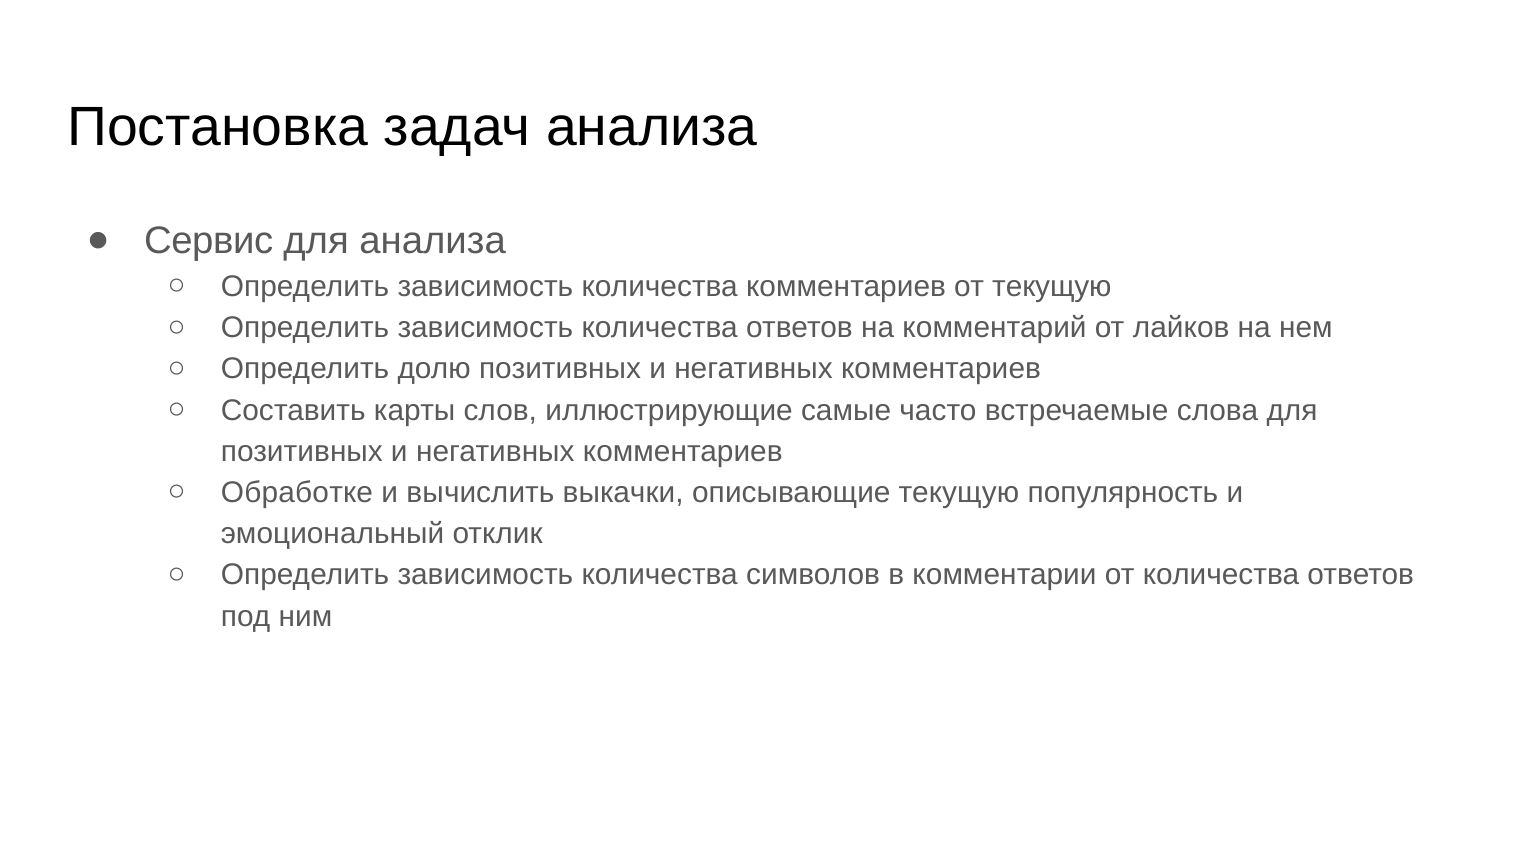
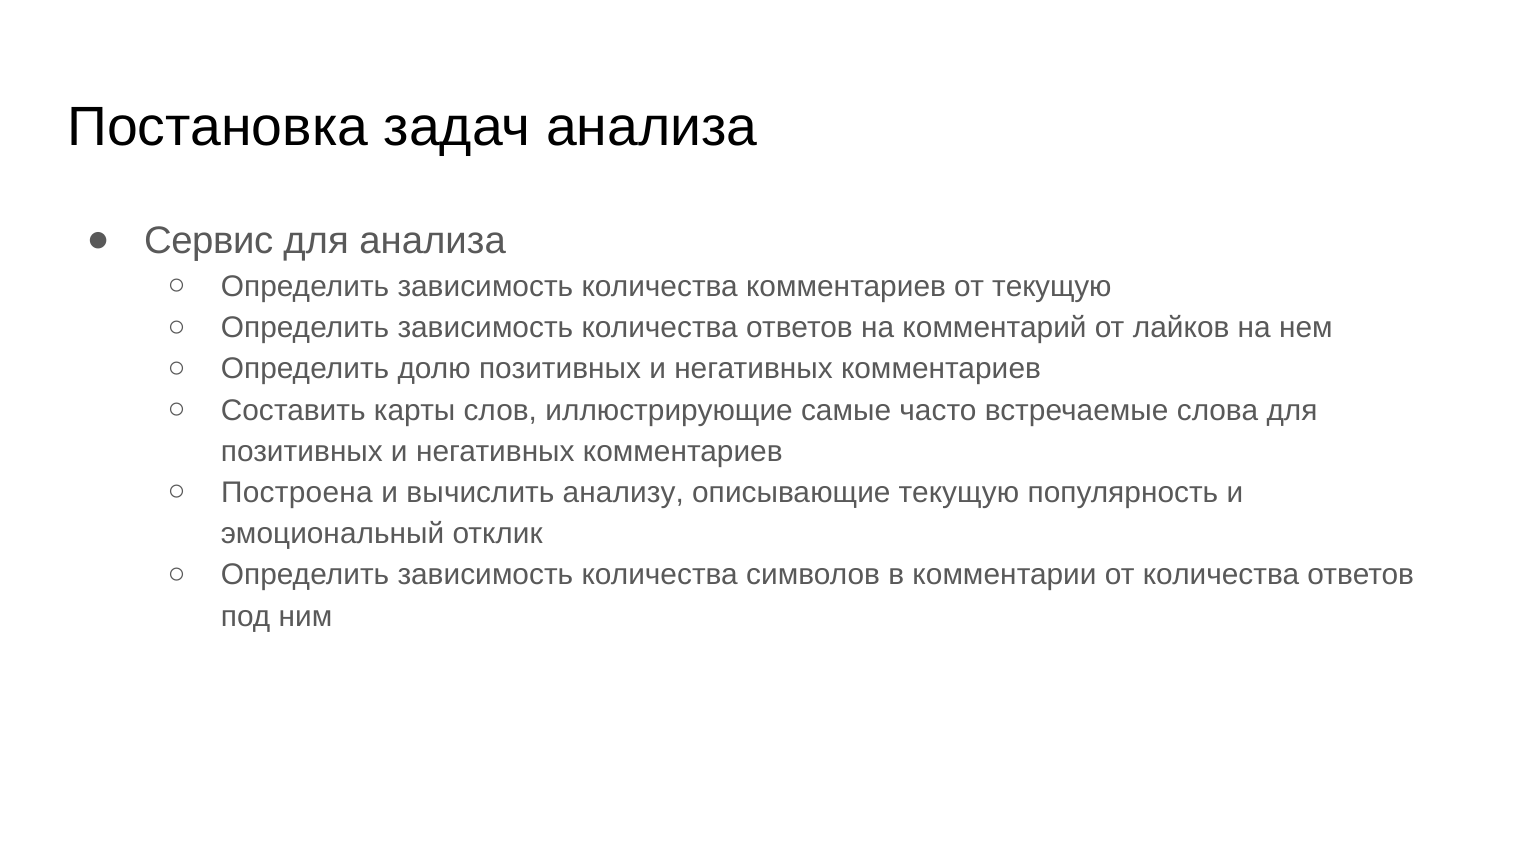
Обработке: Обработке -> Построена
выкачки: выкачки -> анализу
